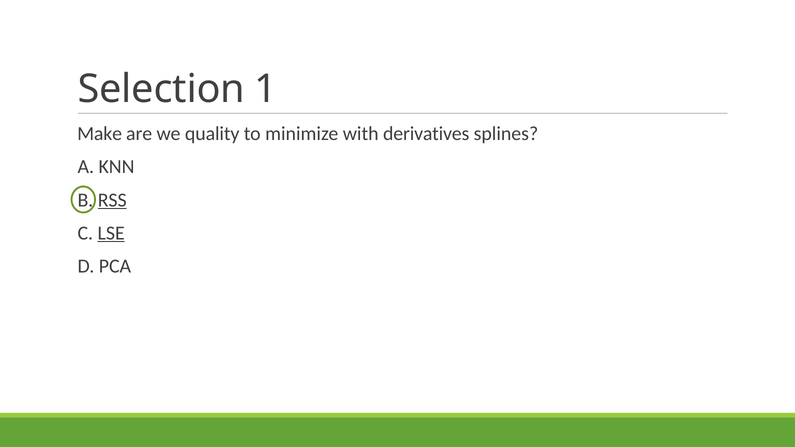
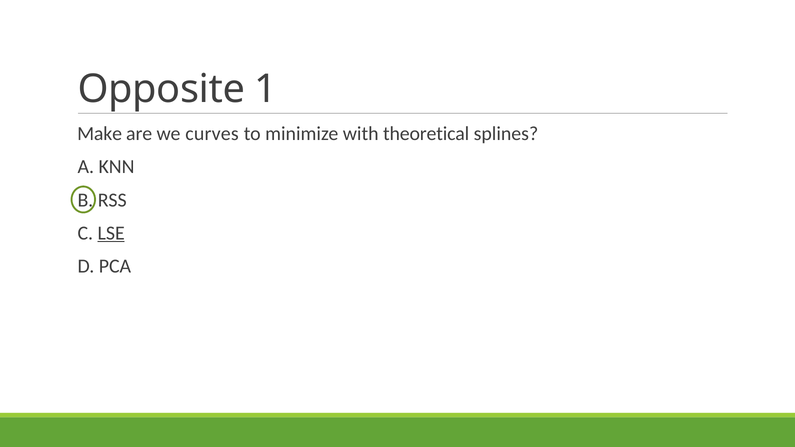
Selection: Selection -> Opposite
quality: quality -> curves
derivatives: derivatives -> theoretical
RSS underline: present -> none
